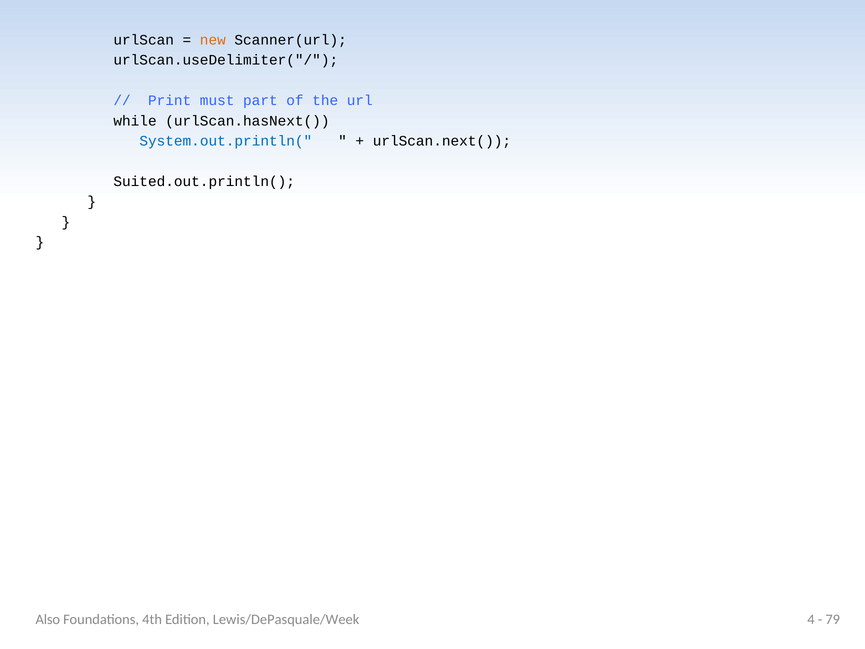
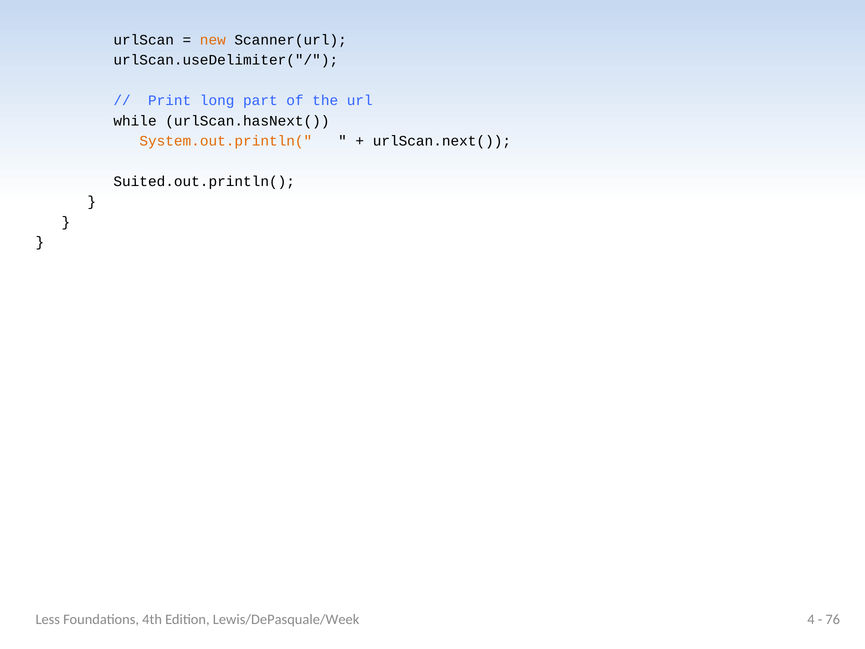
must: must -> long
System.out.println( colour: blue -> orange
Also: Also -> Less
79: 79 -> 76
